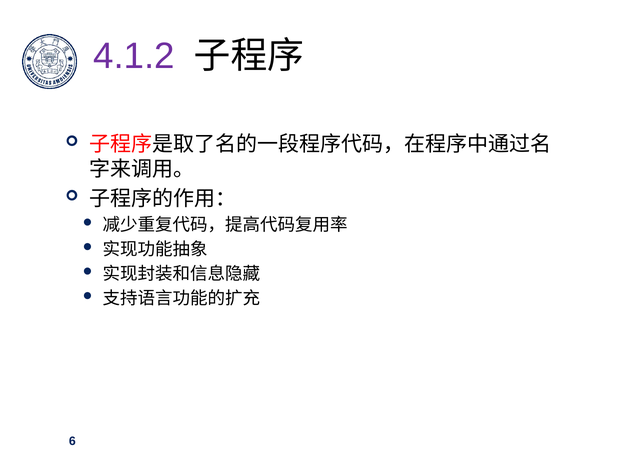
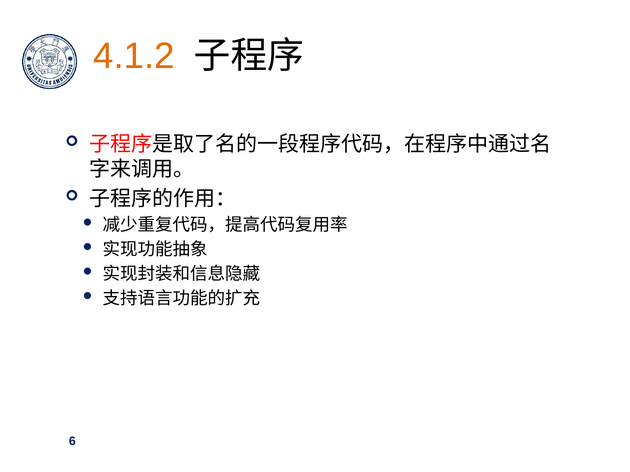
4.1.2 colour: purple -> orange
